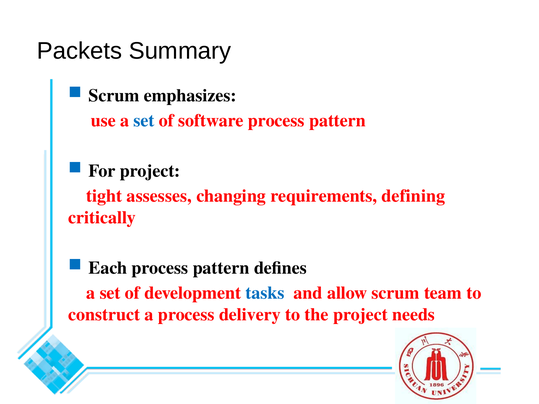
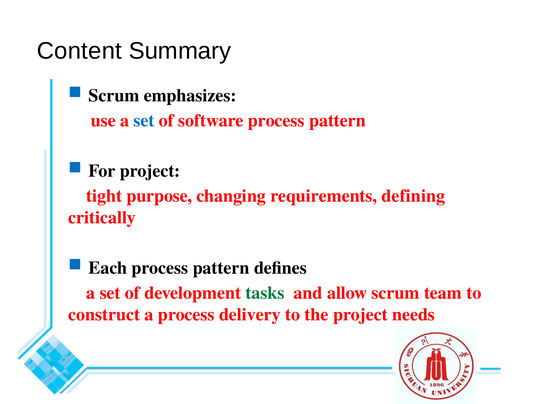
Packets: Packets -> Content
assesses: assesses -> purpose
tasks colour: blue -> green
